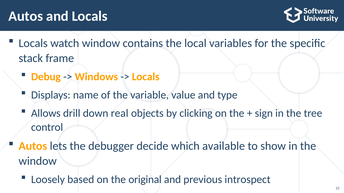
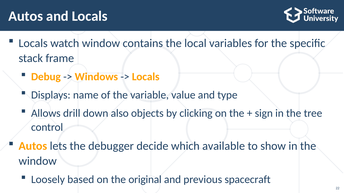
real: real -> also
introspect: introspect -> spacecraft
